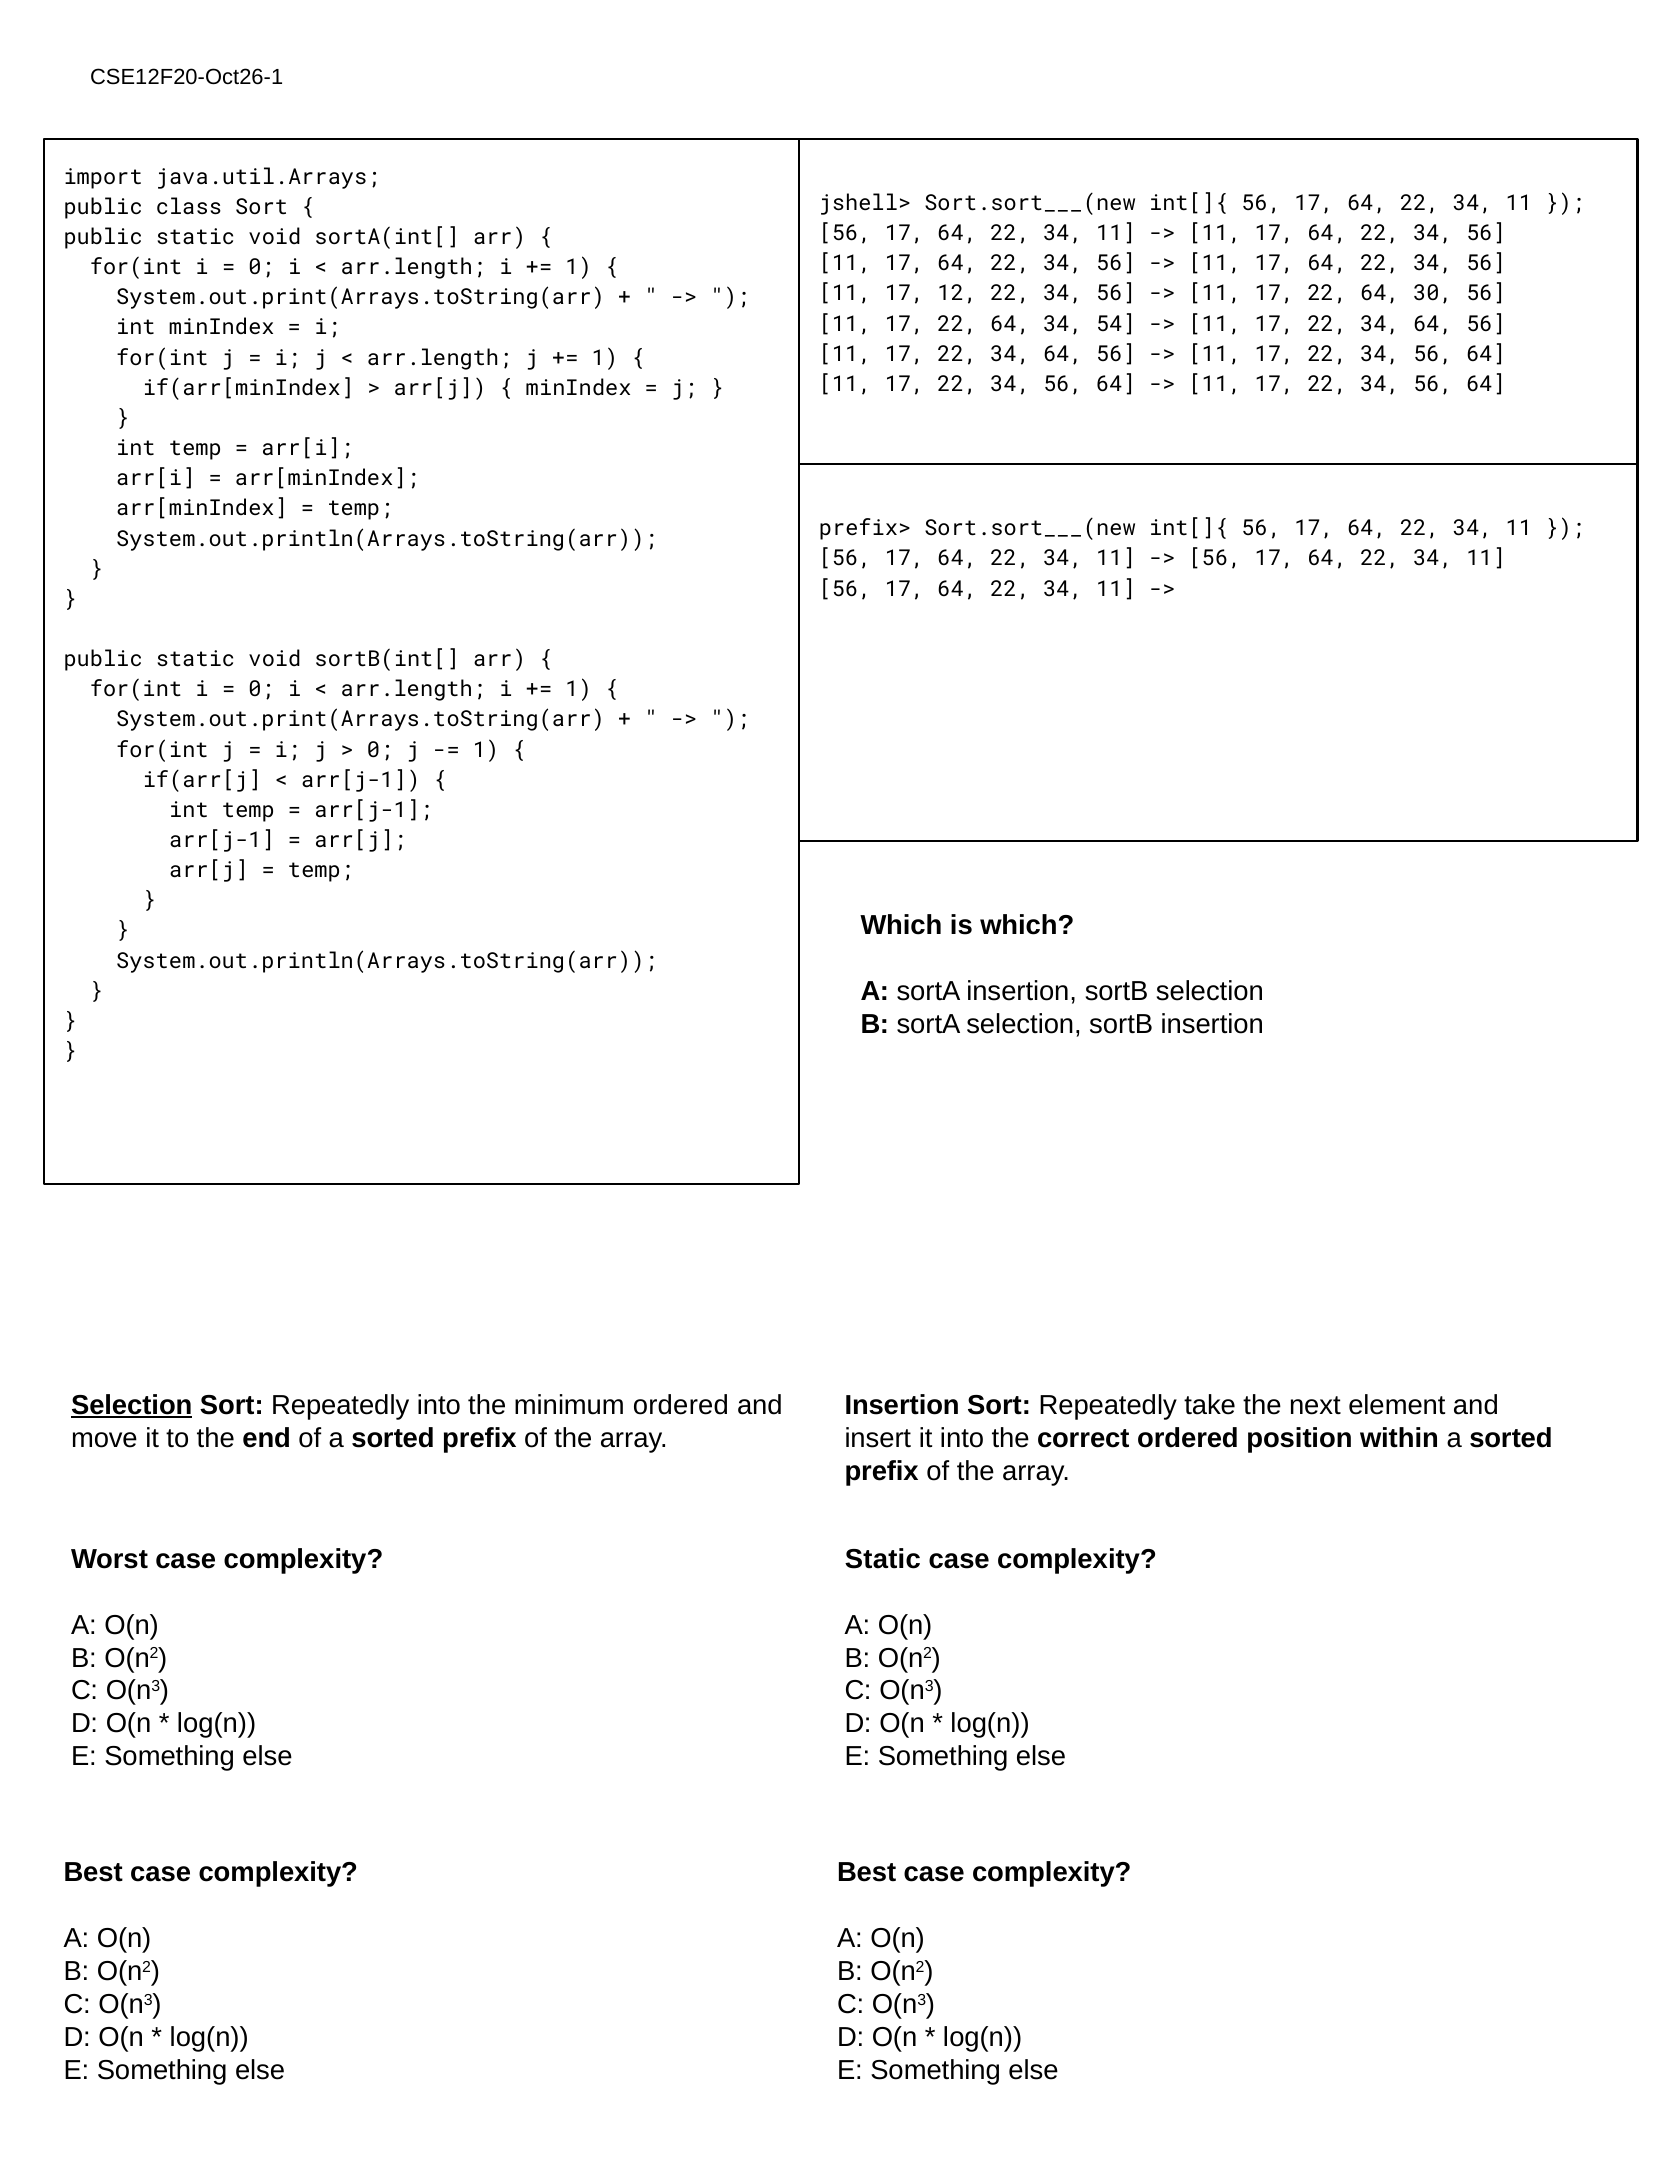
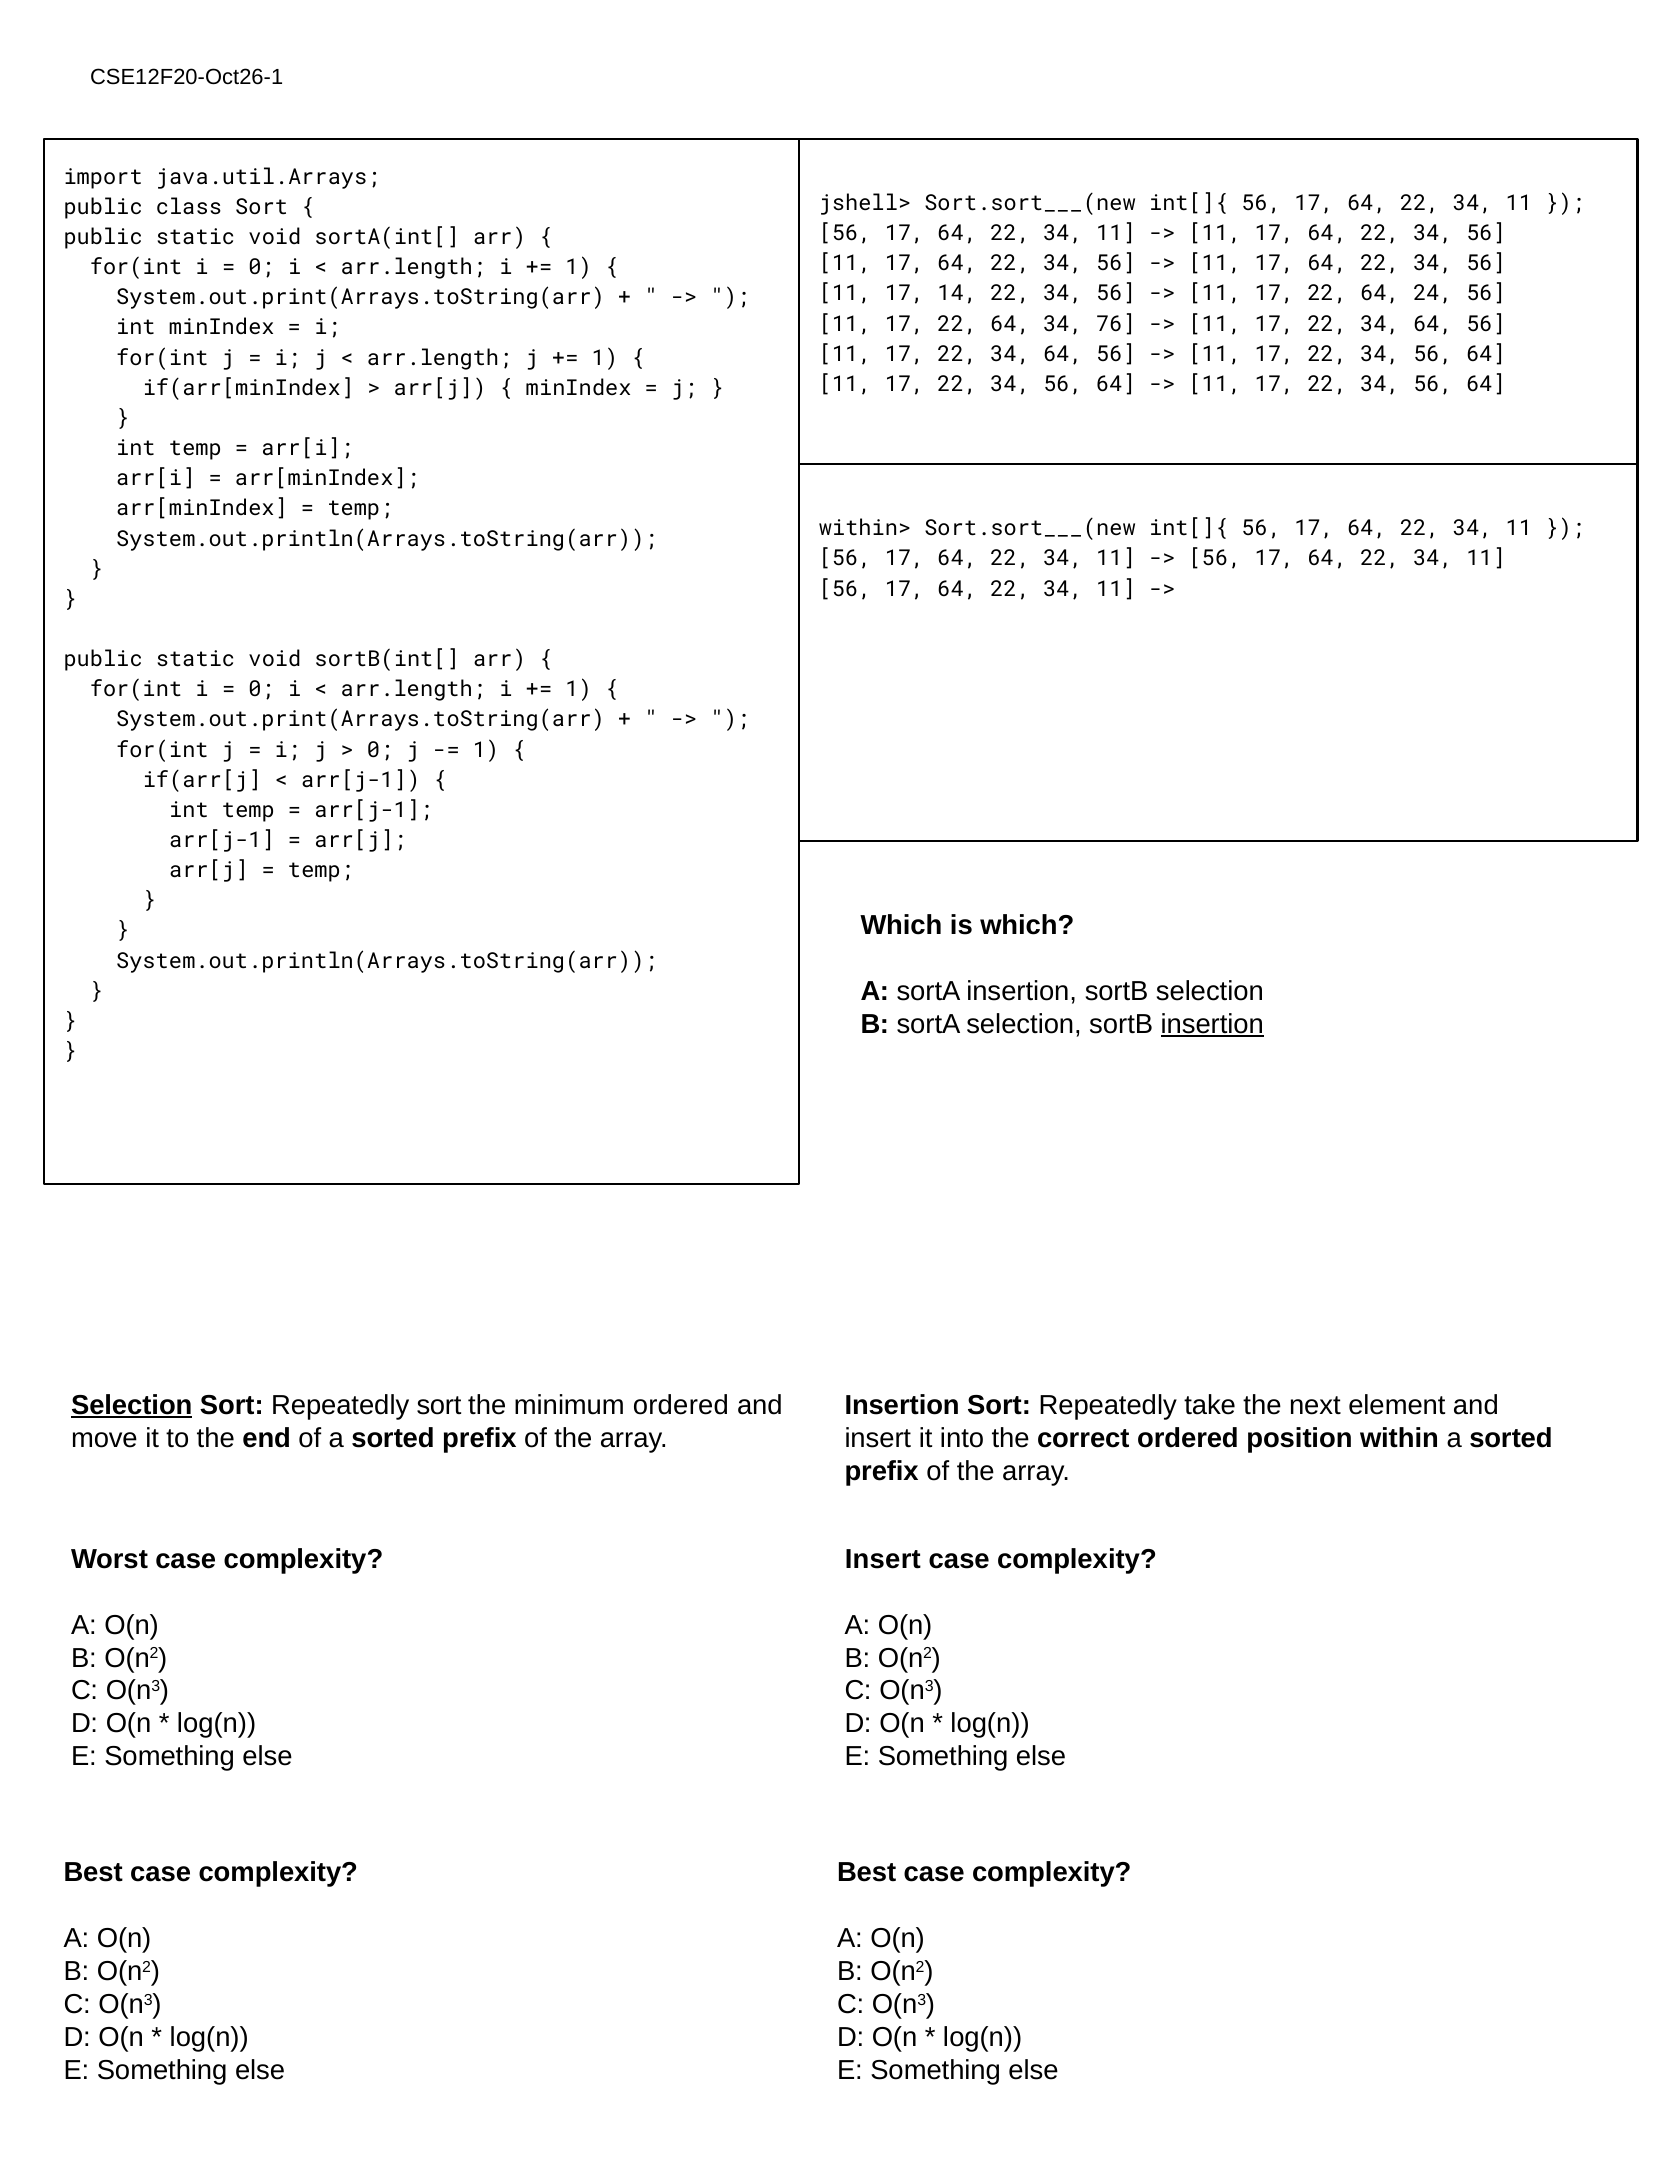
12: 12 -> 14
30: 30 -> 24
54: 54 -> 76
prefix>: prefix> -> within>
insertion at (1212, 1025) underline: none -> present
Repeatedly into: into -> sort
Static at (883, 1560): Static -> Insert
